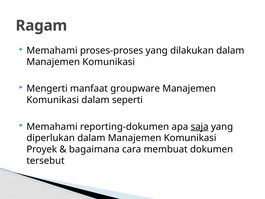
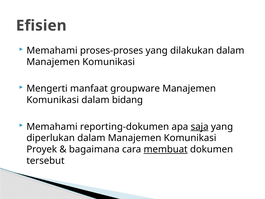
Ragam: Ragam -> Efisien
seperti: seperti -> bidang
membuat underline: none -> present
